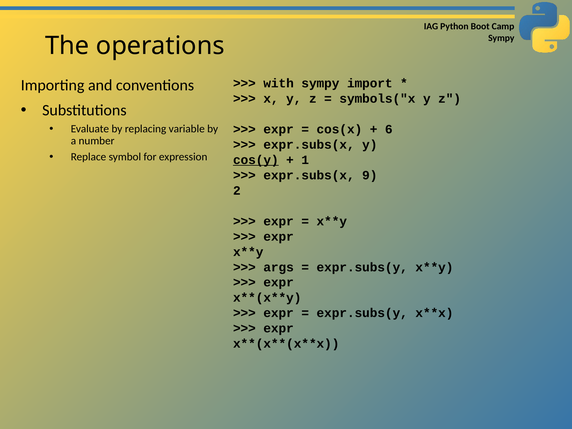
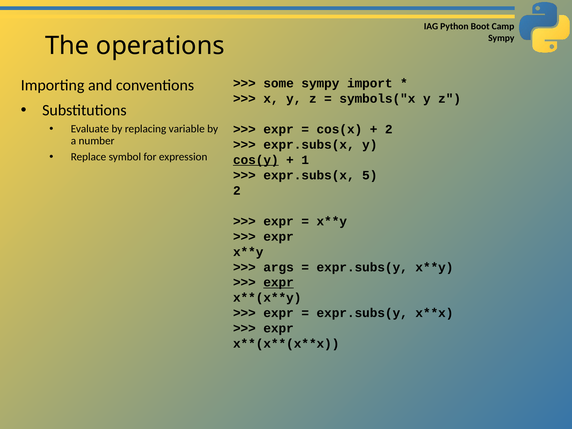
with: with -> some
6 at (389, 129): 6 -> 2
9: 9 -> 5
expr at (279, 282) underline: none -> present
